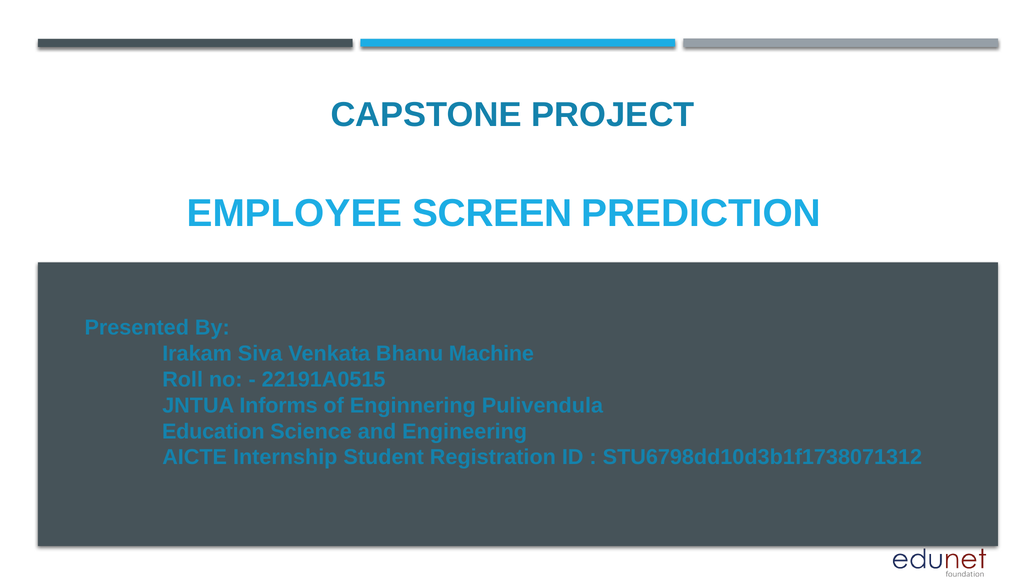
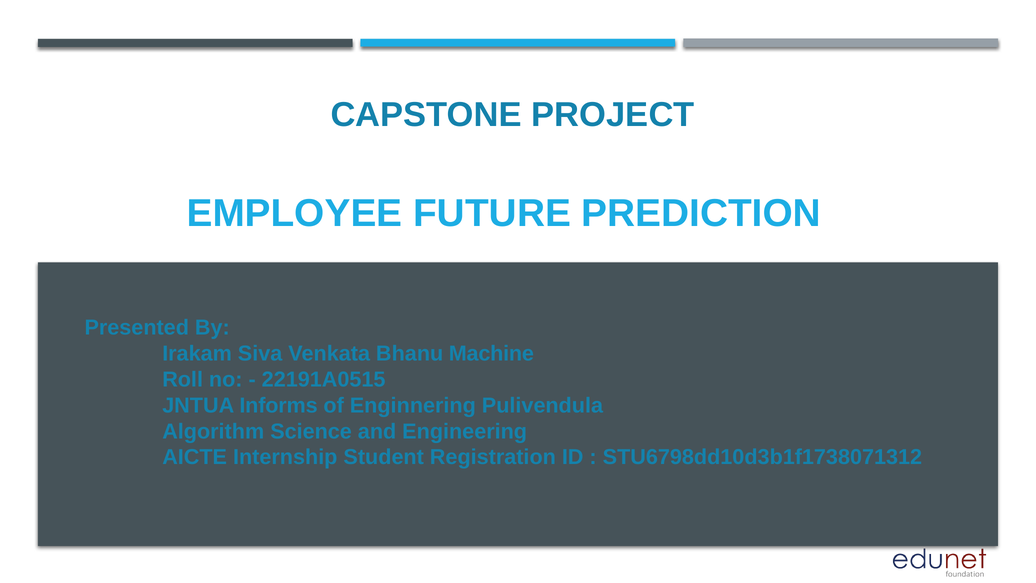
SCREEN: SCREEN -> FUTURE
Education: Education -> Algorithm
